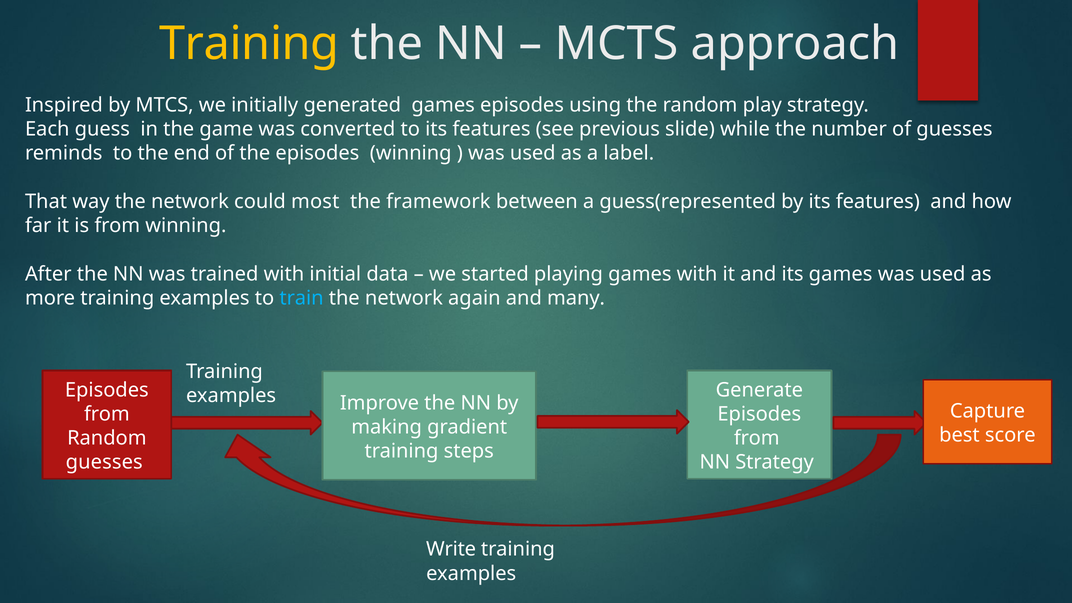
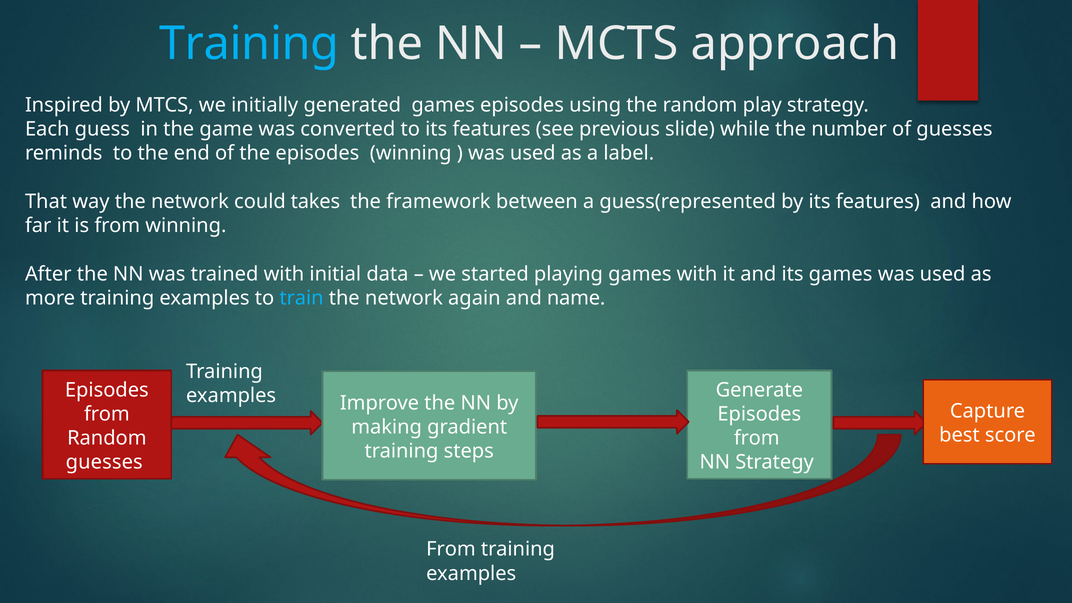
Training at (249, 44) colour: yellow -> light blue
most: most -> takes
many: many -> name
Write at (451, 549): Write -> From
